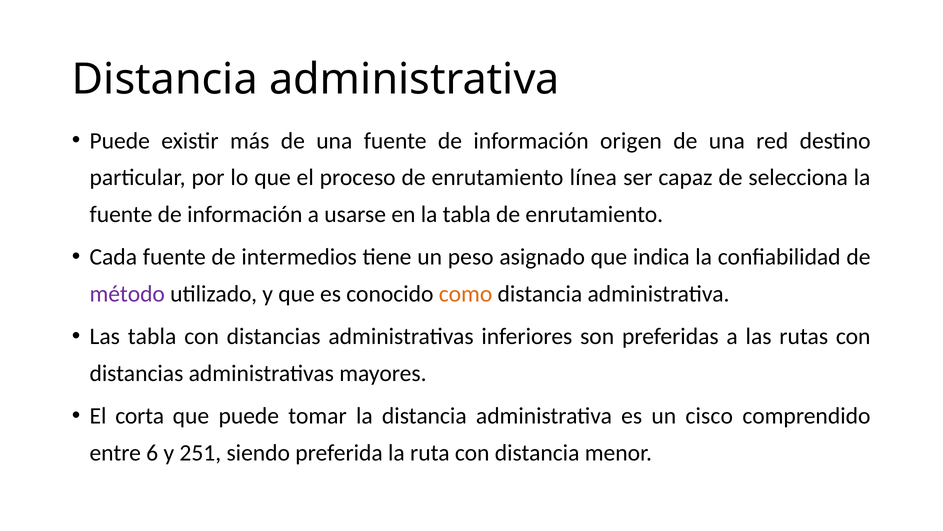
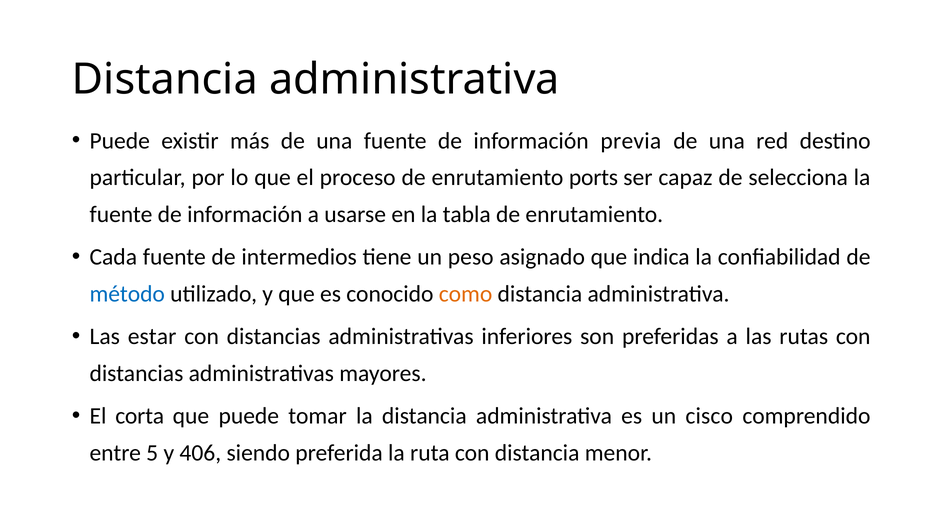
origen: origen -> previa
línea: línea -> ports
método colour: purple -> blue
Las tabla: tabla -> estar
6: 6 -> 5
251: 251 -> 406
